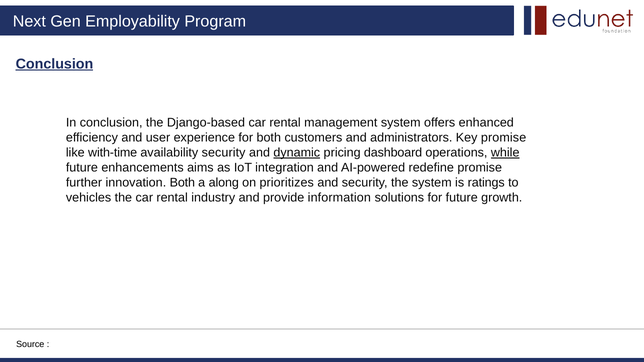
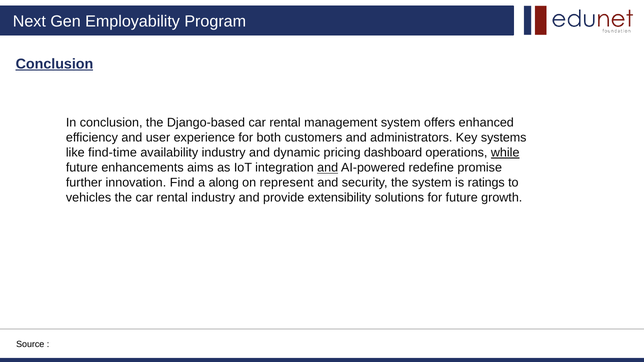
Key promise: promise -> systems
with-time: with-time -> find-time
availability security: security -> industry
dynamic underline: present -> none
and at (328, 168) underline: none -> present
innovation Both: Both -> Find
prioritizes: prioritizes -> represent
information: information -> extensibility
